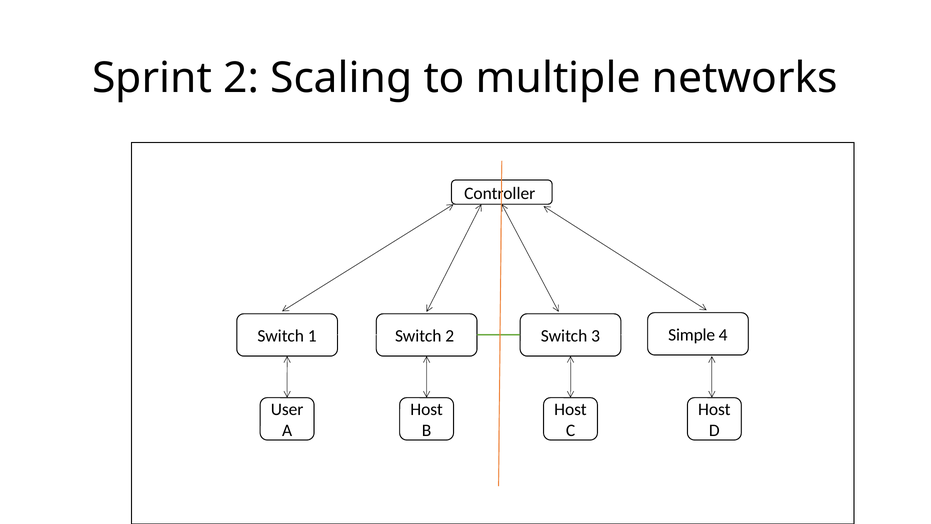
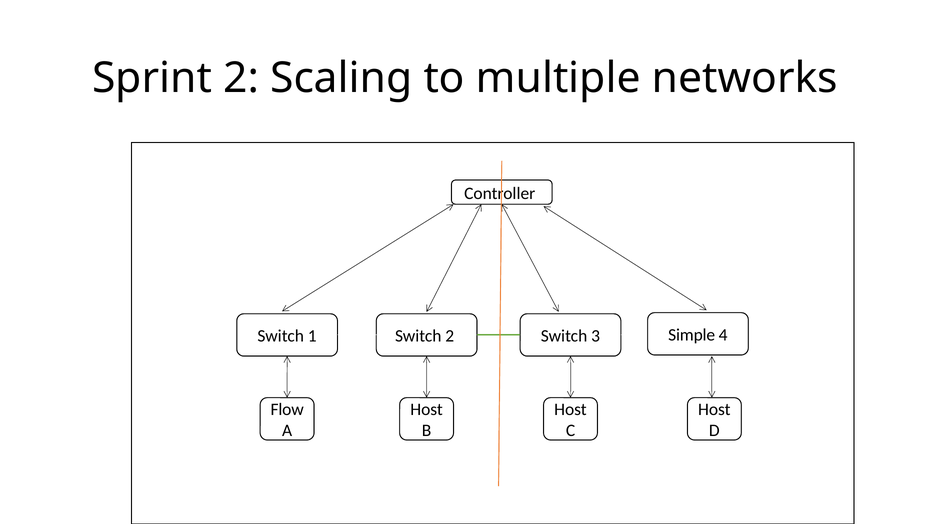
User: User -> Flow
